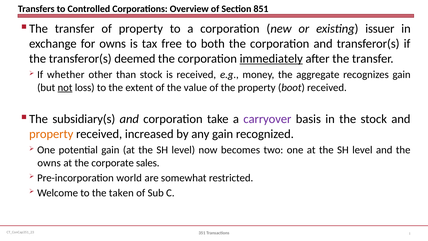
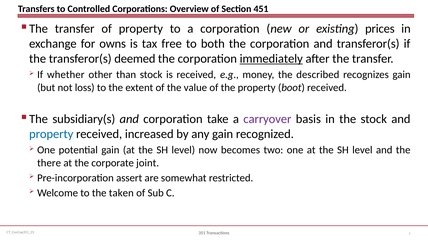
851: 851 -> 451
issuer: issuer -> prices
aggregate: aggregate -> described
not underline: present -> none
property at (51, 134) colour: orange -> blue
owns at (49, 163): owns -> there
sales: sales -> joint
world: world -> assert
